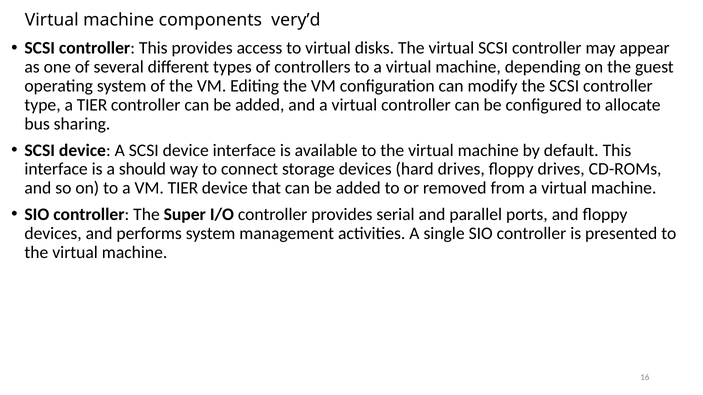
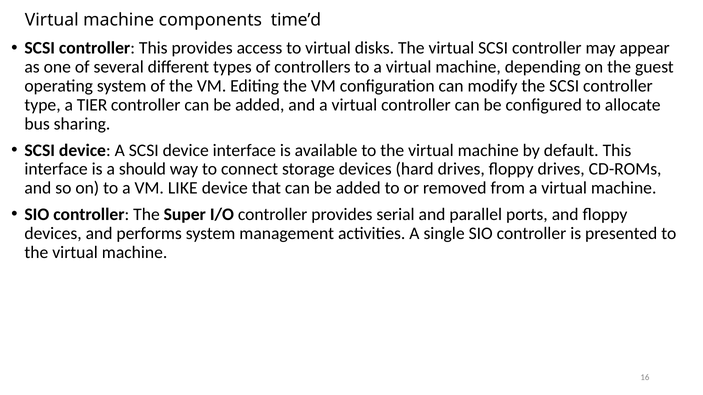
very’d: very’d -> time’d
VM TIER: TIER -> LIKE
